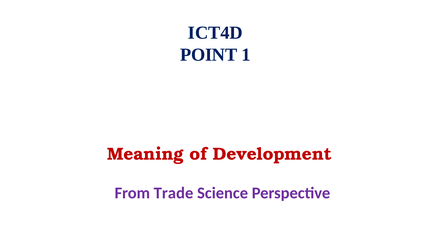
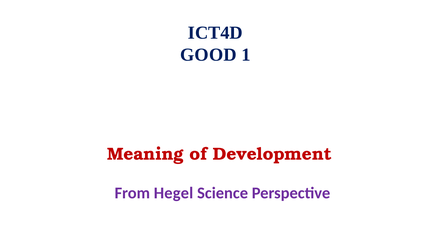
POINT: POINT -> GOOD
Trade: Trade -> Hegel
